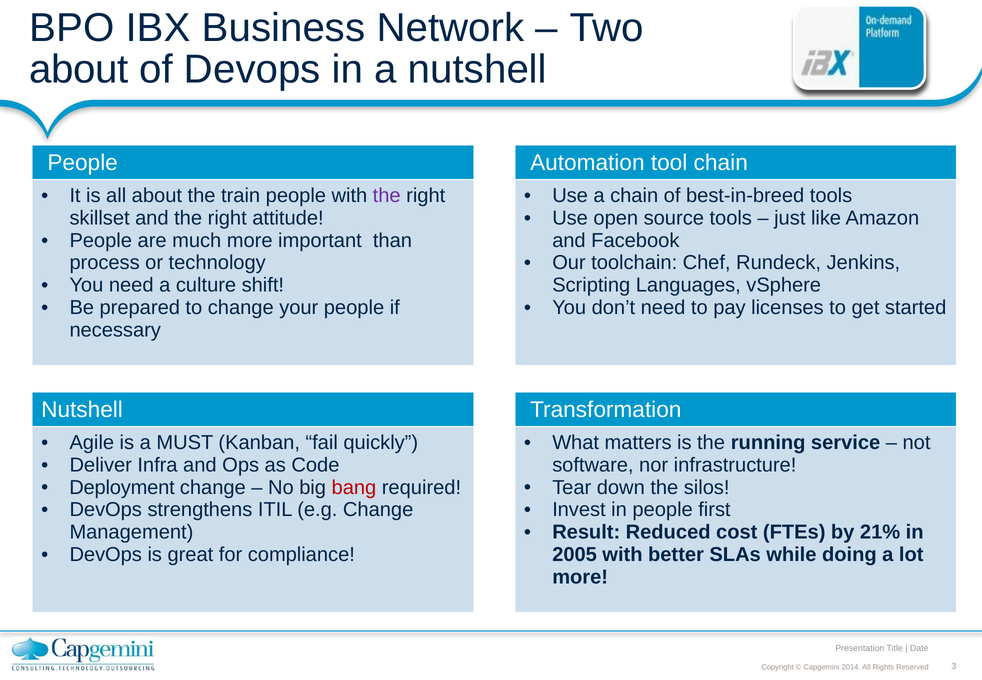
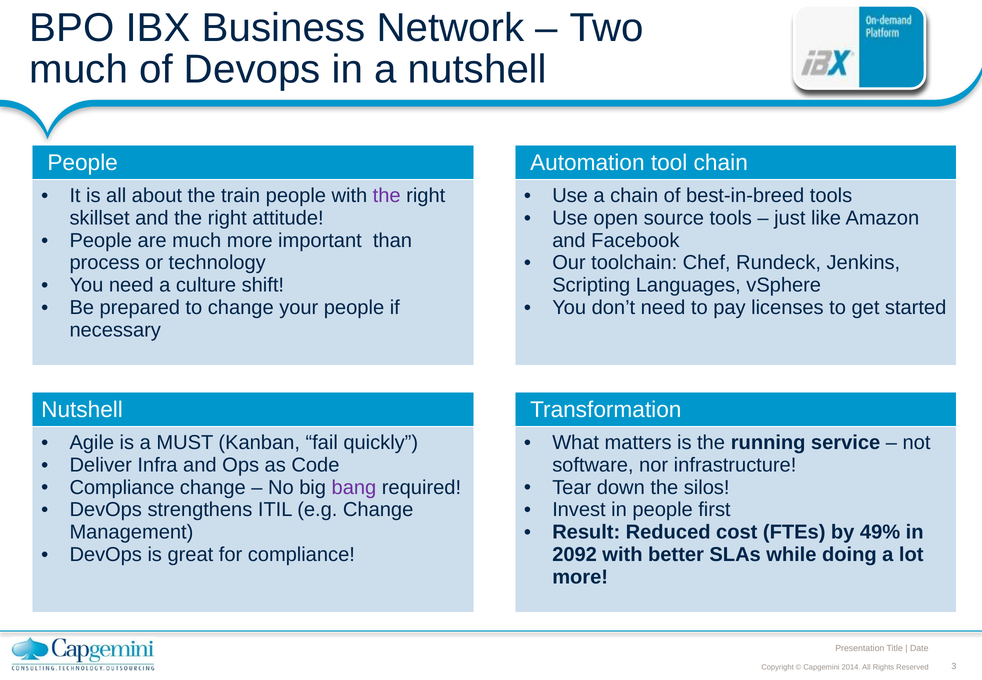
about at (79, 69): about -> much
Deployment at (122, 487): Deployment -> Compliance
bang colour: red -> purple
21%: 21% -> 49%
2005: 2005 -> 2092
